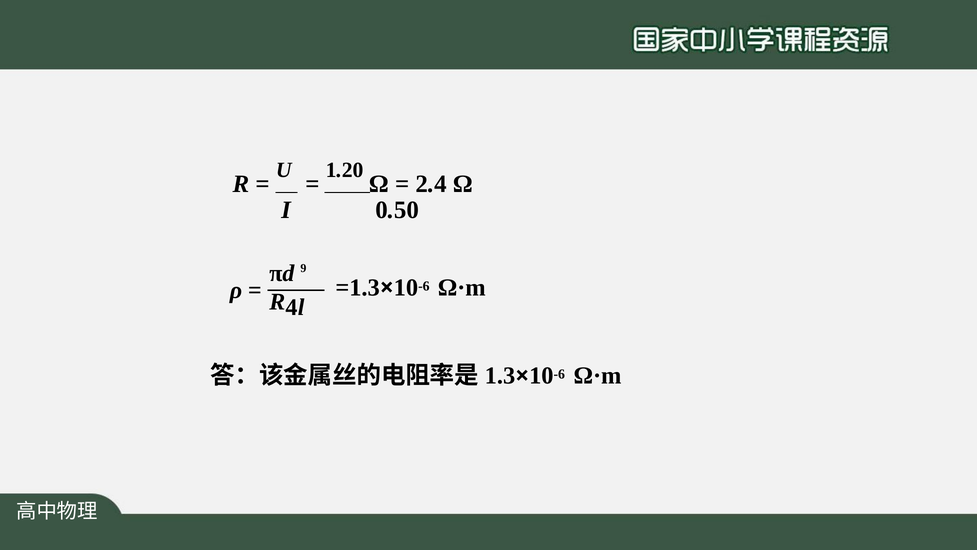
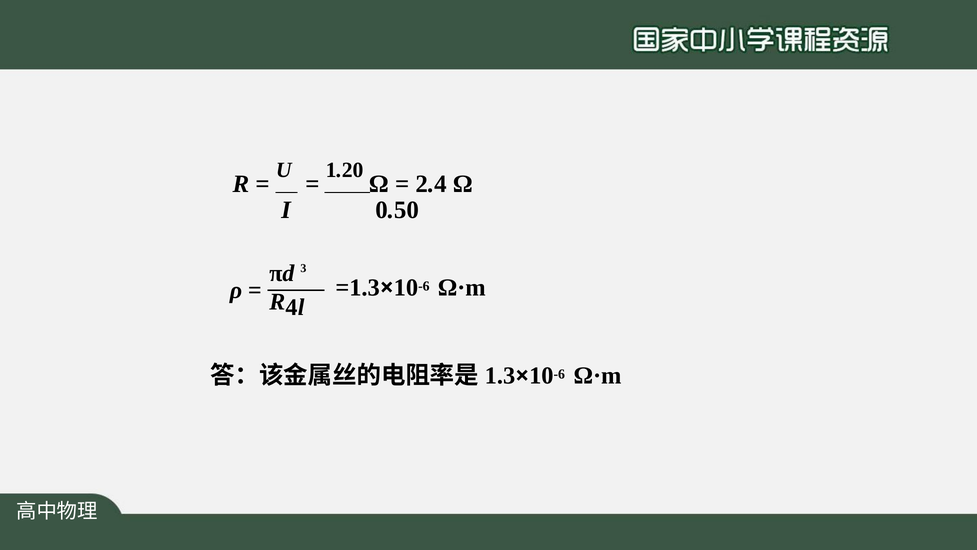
9: 9 -> 3
